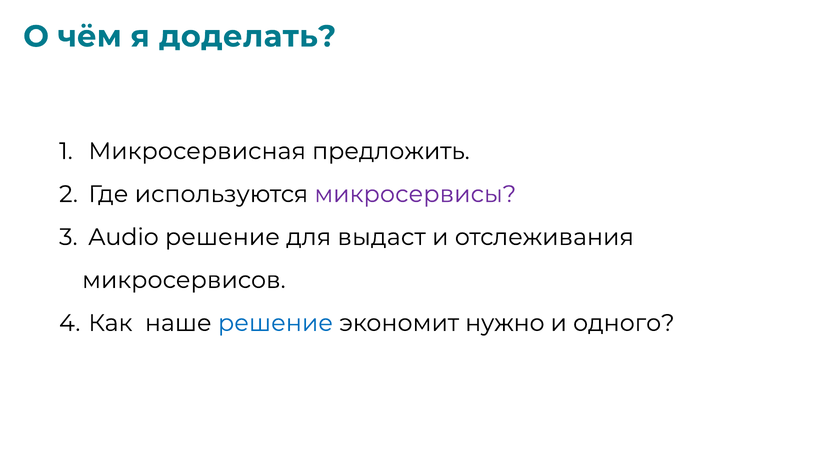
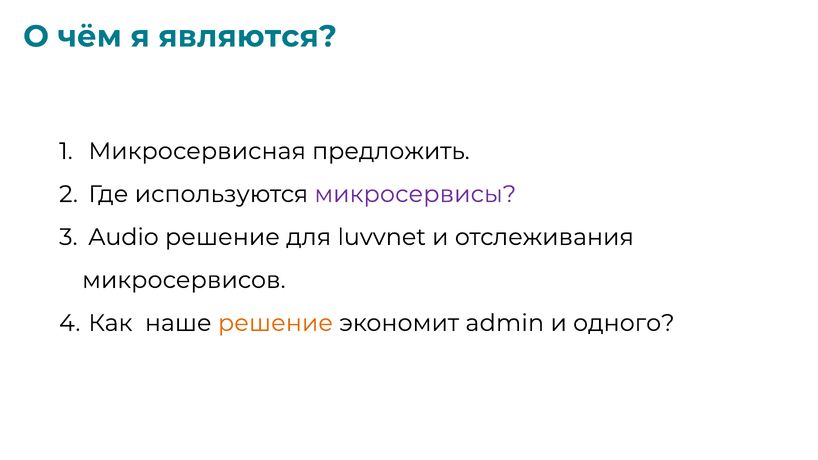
доделать: доделать -> являются
выдаст: выдаст -> luvvnet
решение at (275, 323) colour: blue -> orange
нужно: нужно -> admin
